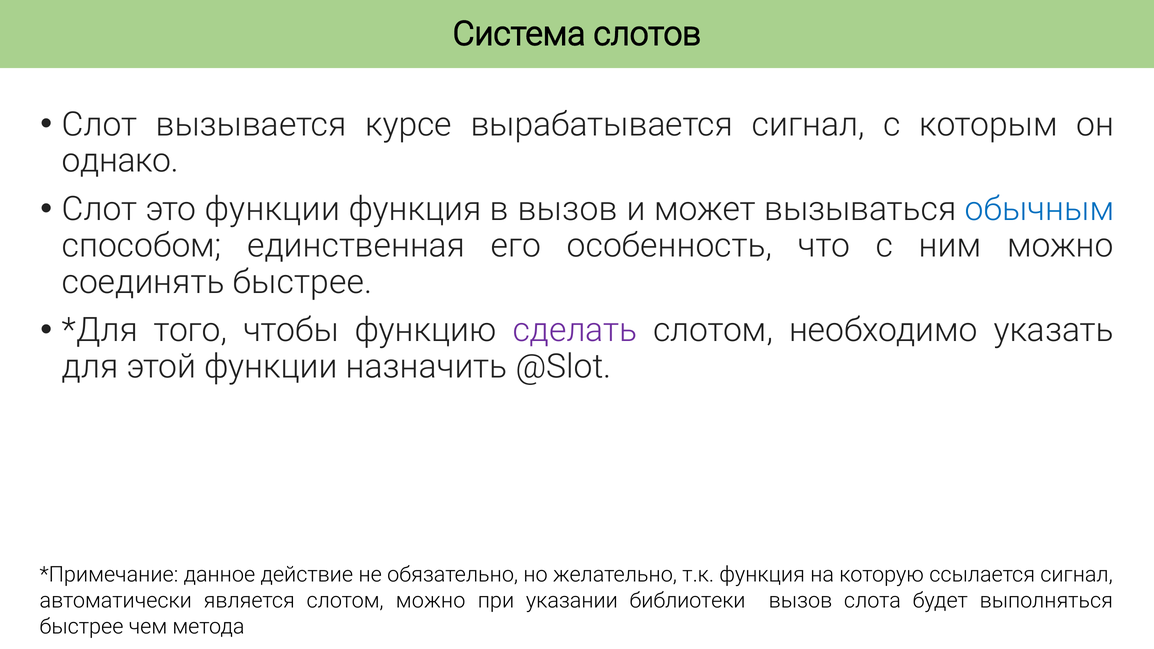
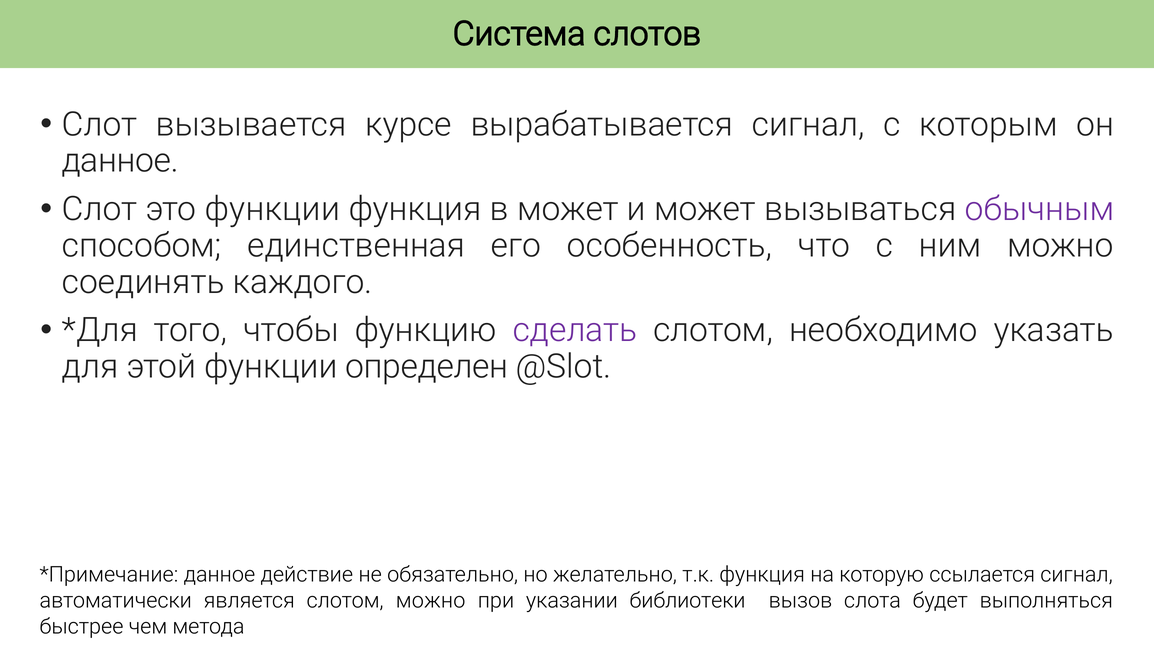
однако at (120, 161): однако -> данное
в вызов: вызов -> может
обычным colour: blue -> purple
соединять быстрее: быстрее -> каждого
назначить: назначить -> определен
